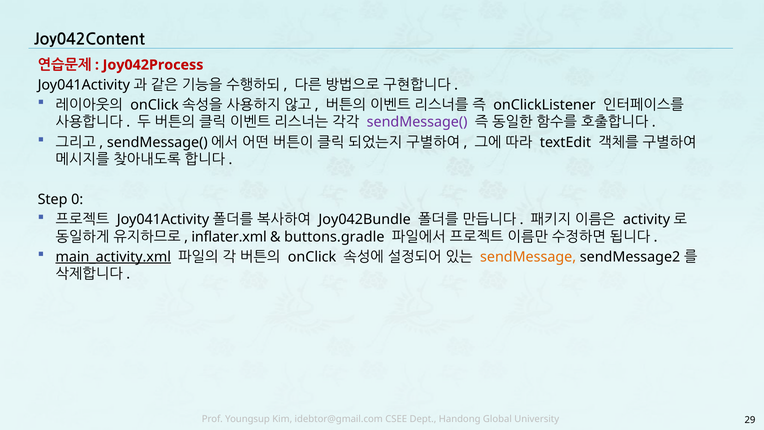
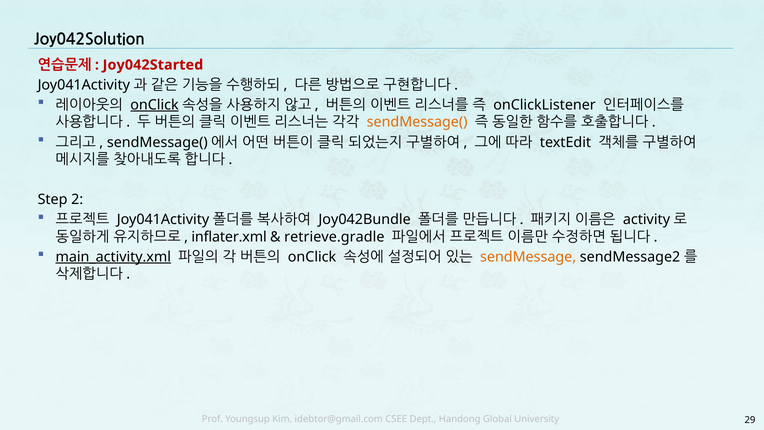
Joy042Content: Joy042Content -> Joy042Solution
Joy042Process: Joy042Process -> Joy042Started
onClick at (155, 105) underline: none -> present
sendMessage( at (417, 122) colour: purple -> orange
0: 0 -> 2
buttons.gradle: buttons.gradle -> retrieve.gradle
